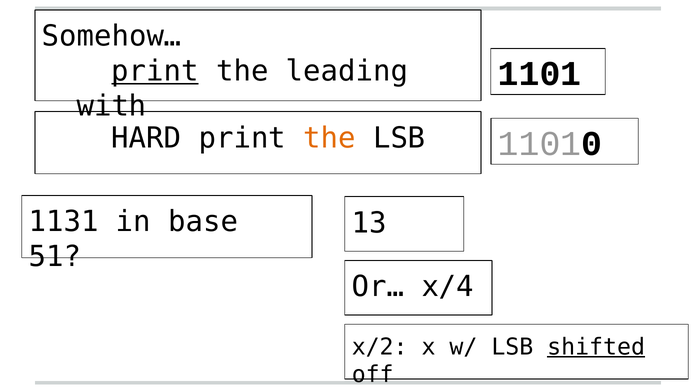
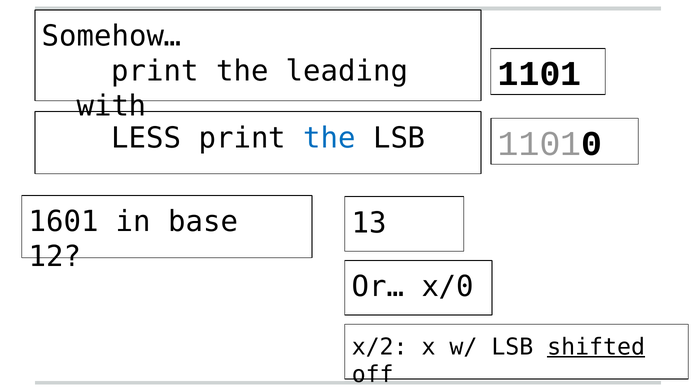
print at (155, 71) underline: present -> none
HARD: HARD -> LESS
the at (329, 138) colour: orange -> blue
1131: 1131 -> 1601
51: 51 -> 12
x/4: x/4 -> x/0
